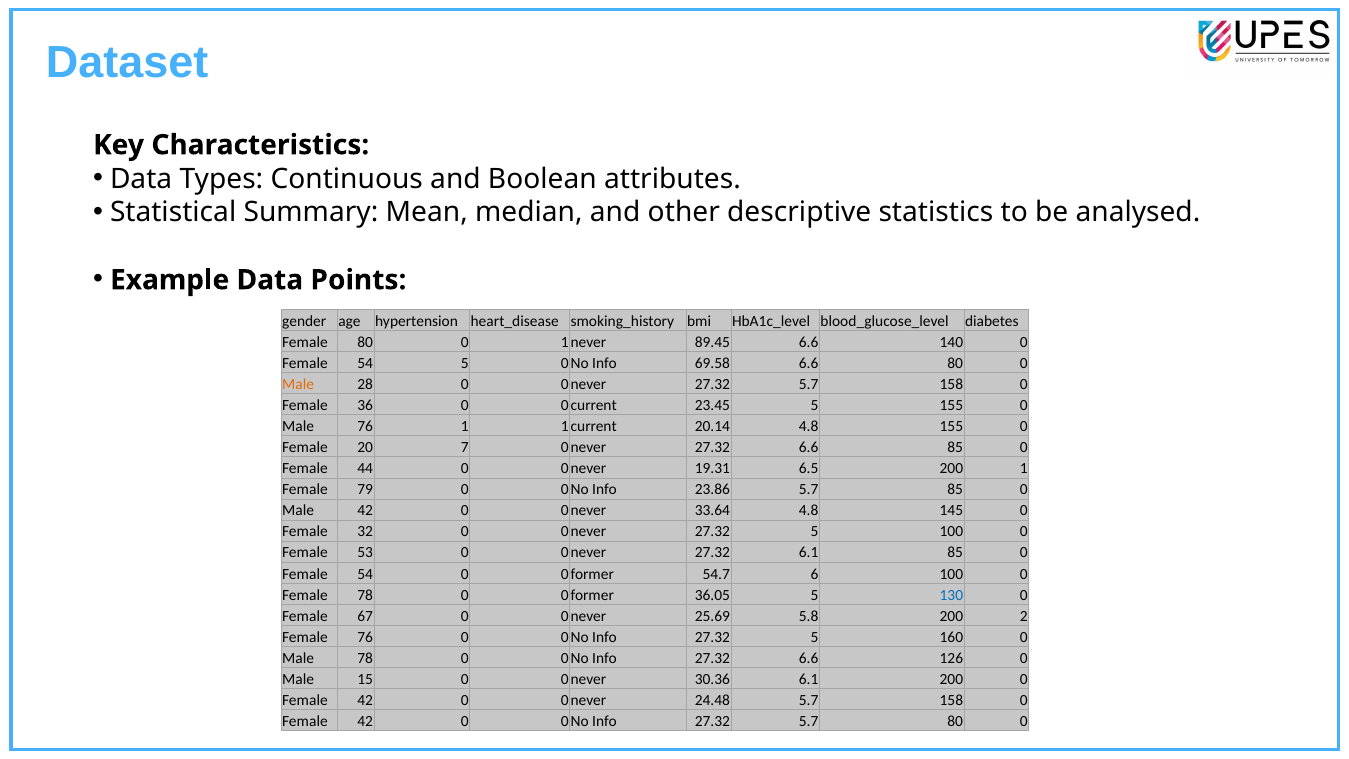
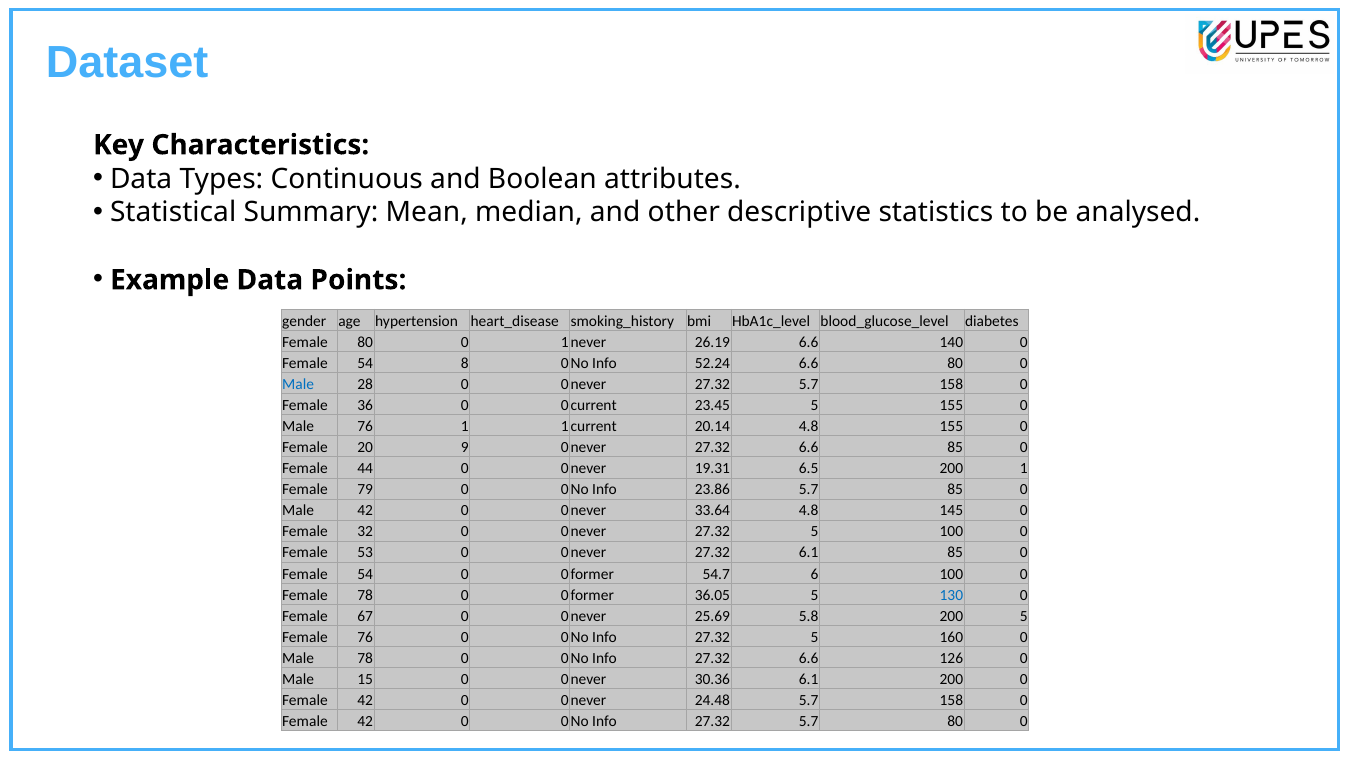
89.45: 89.45 -> 26.19
54 5: 5 -> 8
69.58: 69.58 -> 52.24
Male at (298, 384) colour: orange -> blue
7: 7 -> 9
200 2: 2 -> 5
